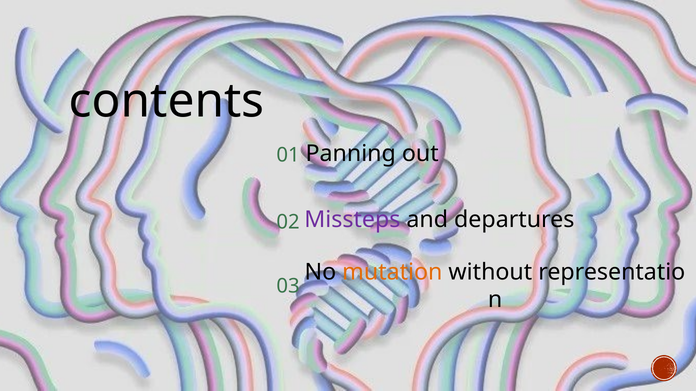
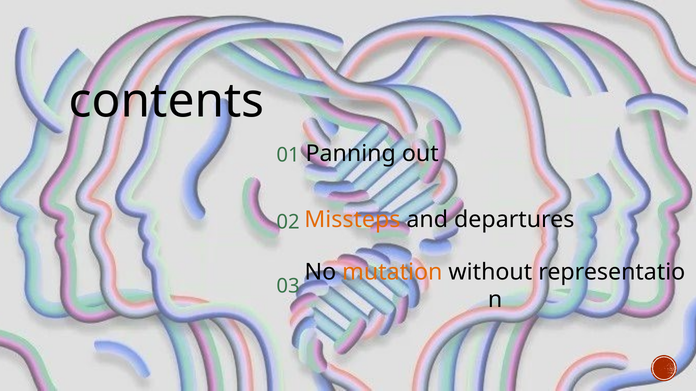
Missteps colour: purple -> orange
